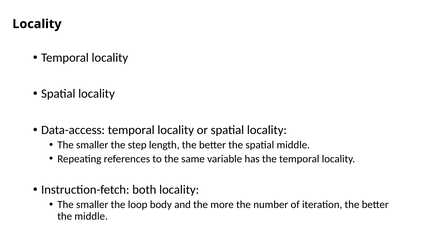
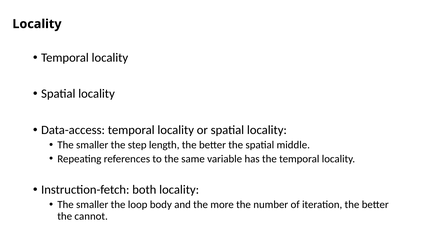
the middle: middle -> cannot
